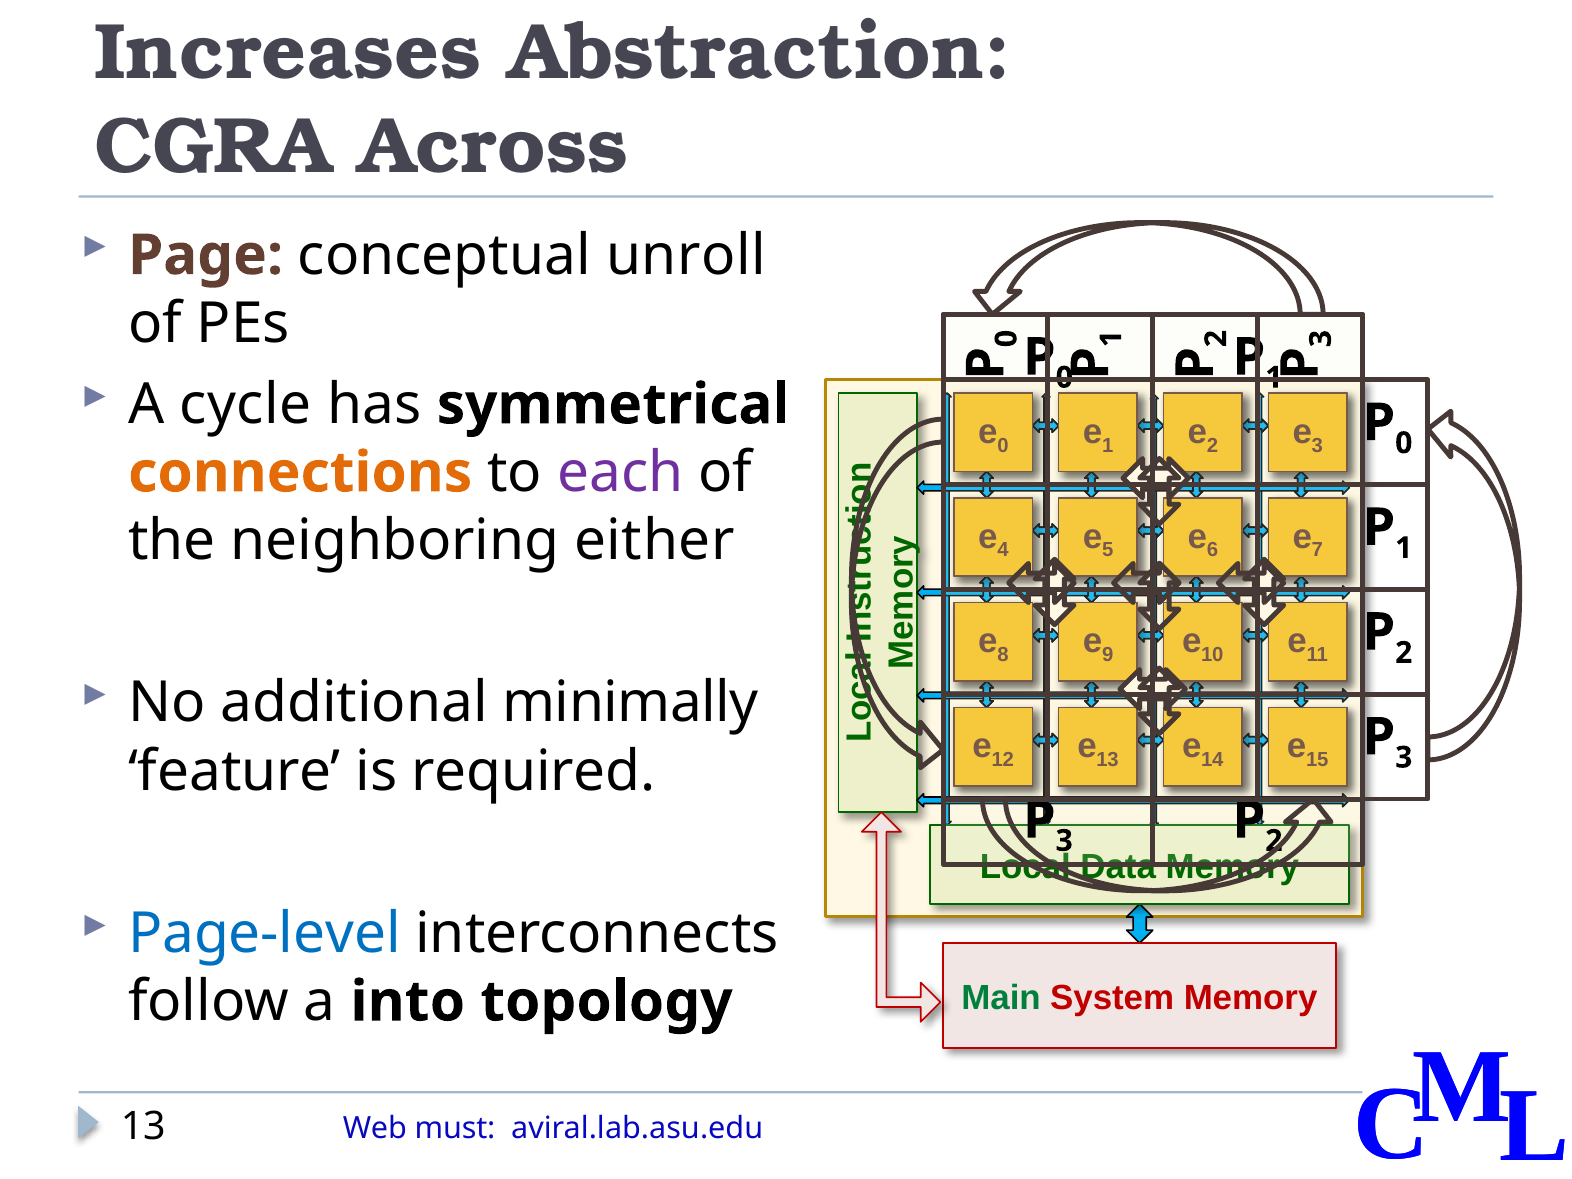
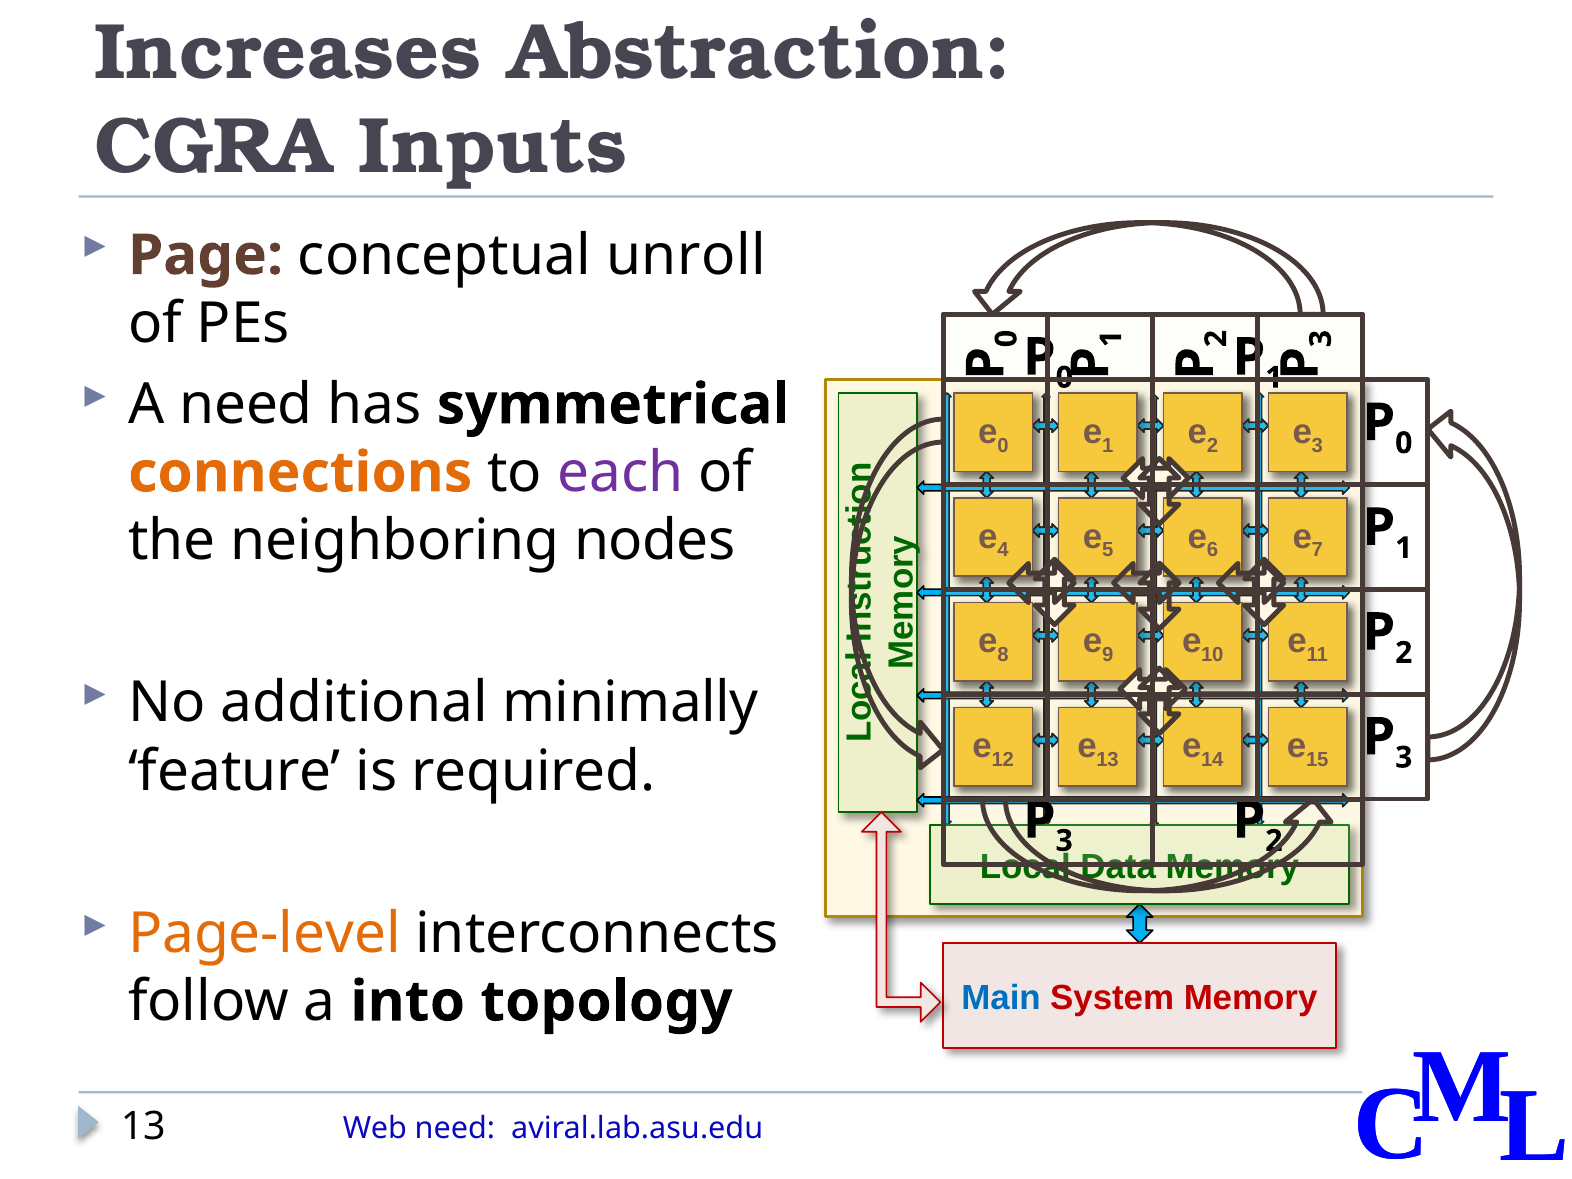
Across: Across -> Inputs
A cycle: cycle -> need
either: either -> nodes
Page-level colour: blue -> orange
Main colour: green -> blue
must at (455, 1128): must -> need
